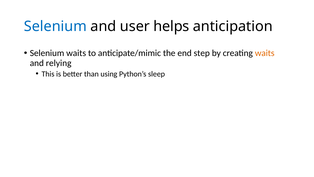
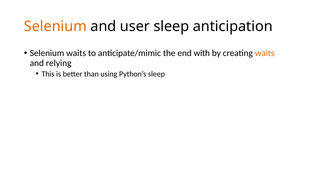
Selenium at (55, 26) colour: blue -> orange
user helps: helps -> sleep
step: step -> with
